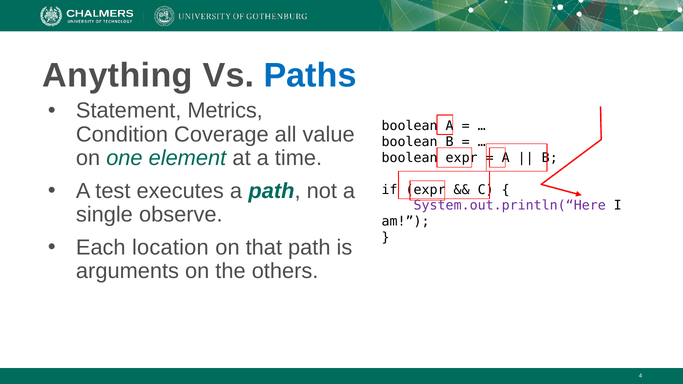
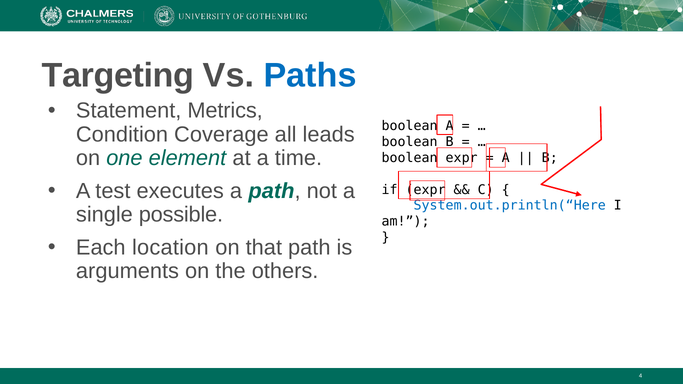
Anything: Anything -> Targeting
value: value -> leads
System.out.println(“Here colour: purple -> blue
observe: observe -> possible
